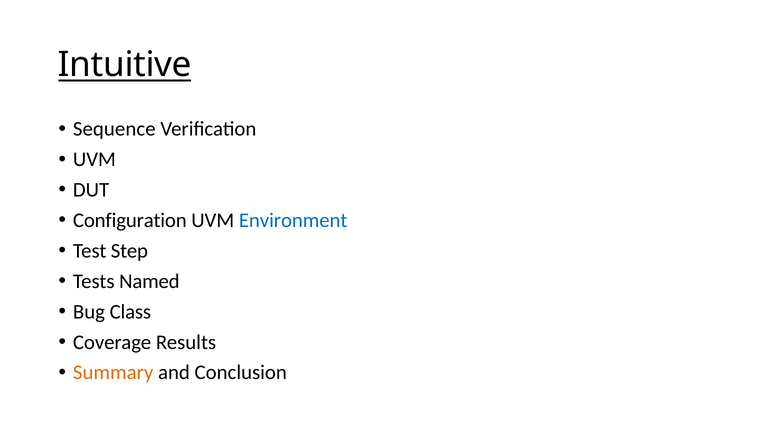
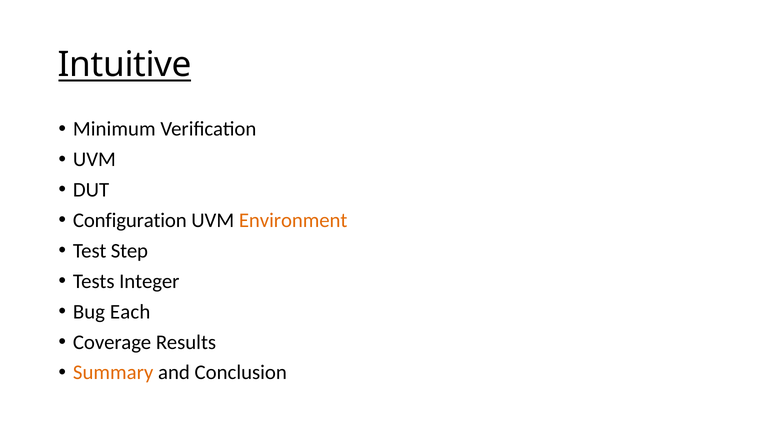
Sequence: Sequence -> Minimum
Environment colour: blue -> orange
Named: Named -> Integer
Class: Class -> Each
